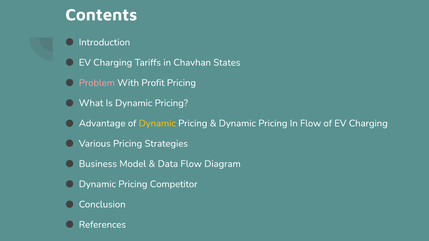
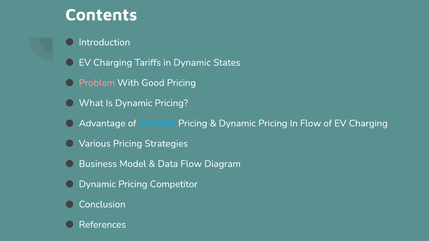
in Chavhan: Chavhan -> Dynamic
Profit: Profit -> Good
Dynamic at (157, 123) colour: yellow -> light blue
